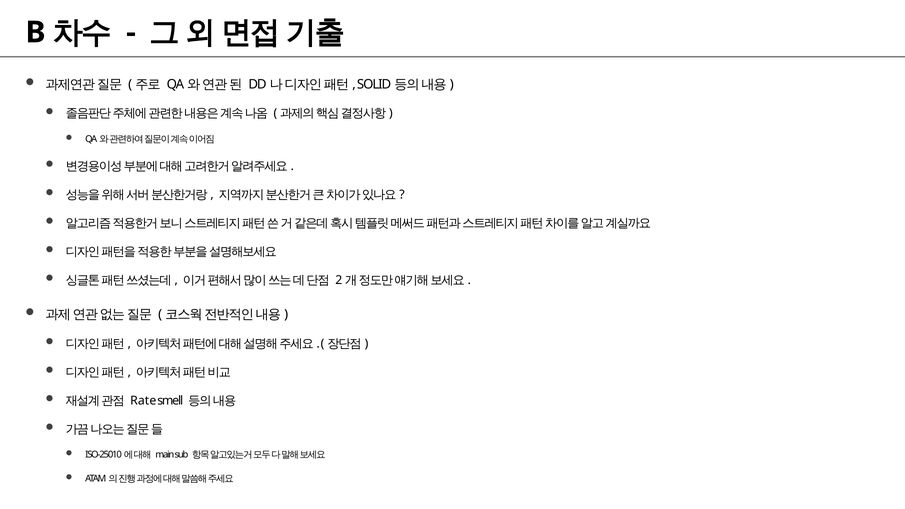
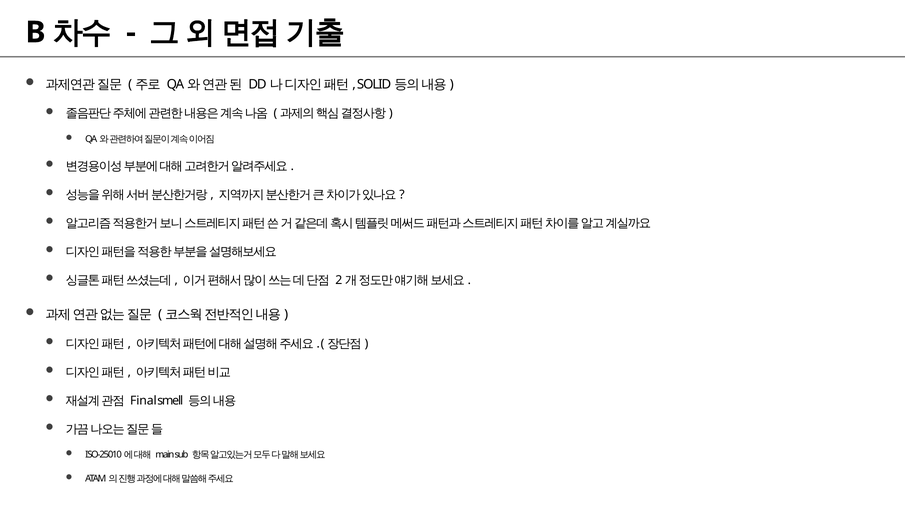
Rate: Rate -> Final
